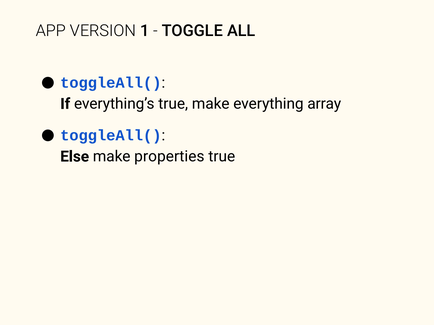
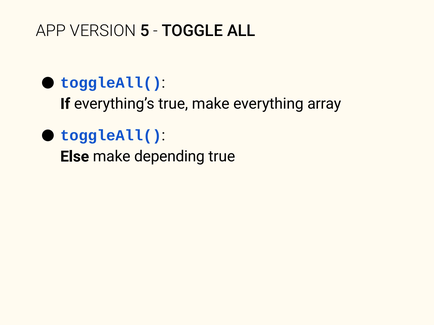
1: 1 -> 5
properties: properties -> depending
